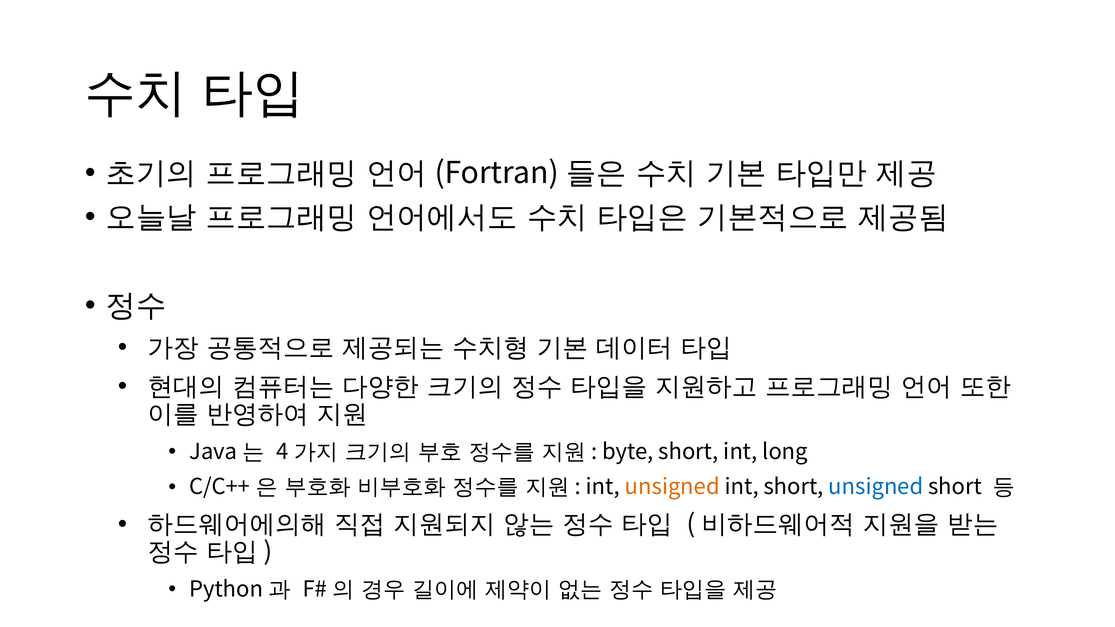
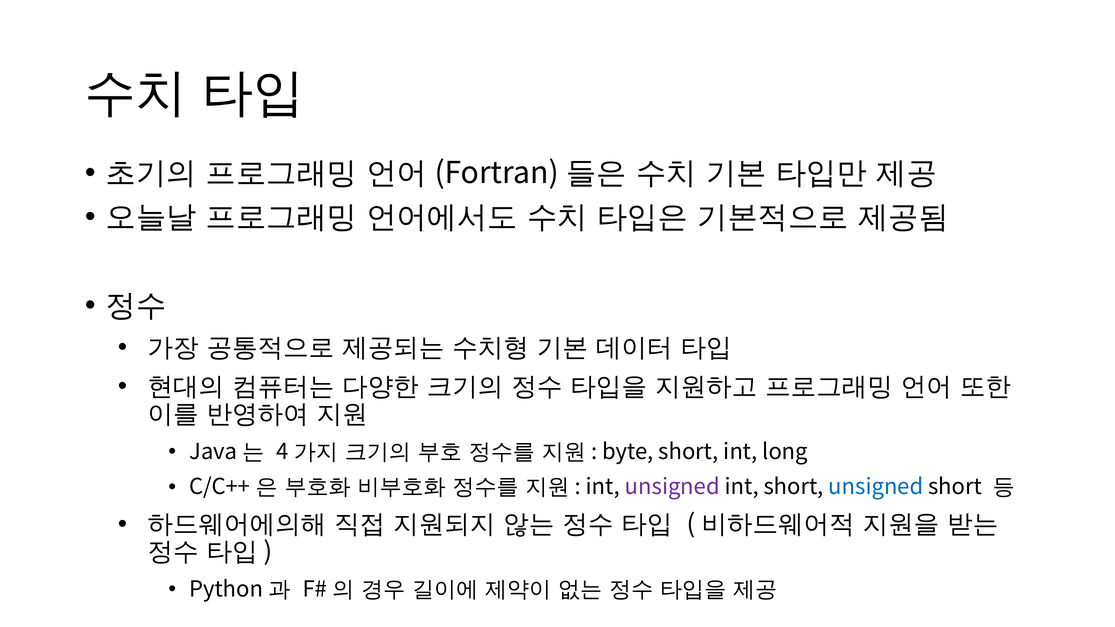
unsigned at (672, 487) colour: orange -> purple
